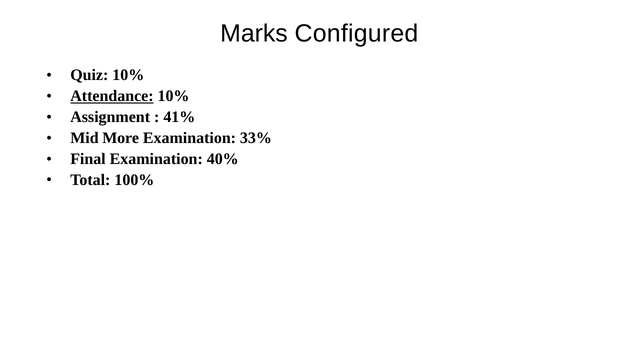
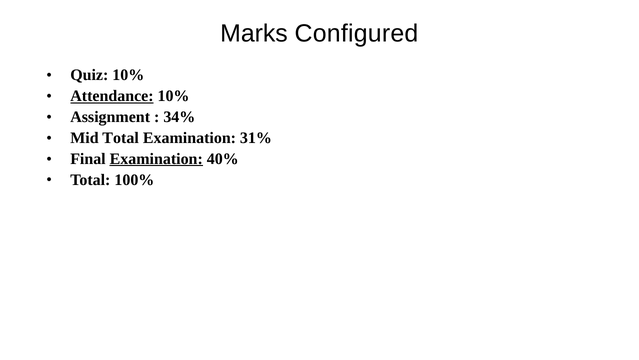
41%: 41% -> 34%
Mid More: More -> Total
33%: 33% -> 31%
Examination at (156, 159) underline: none -> present
